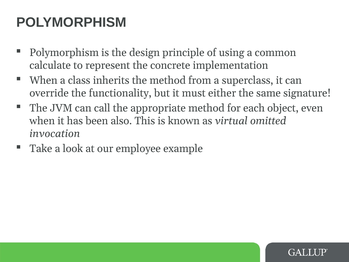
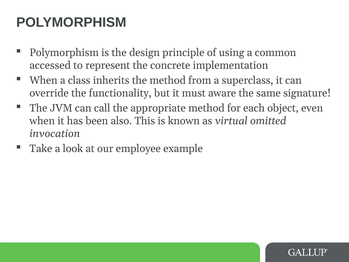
calculate: calculate -> accessed
either: either -> aware
